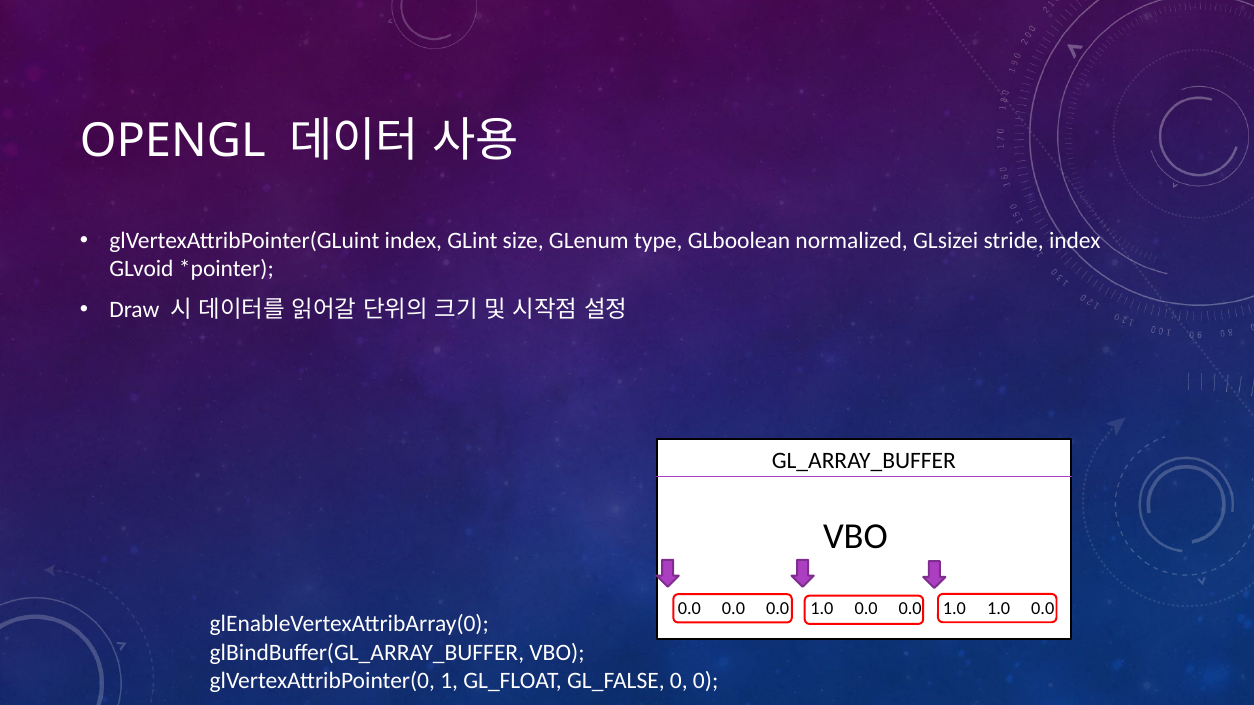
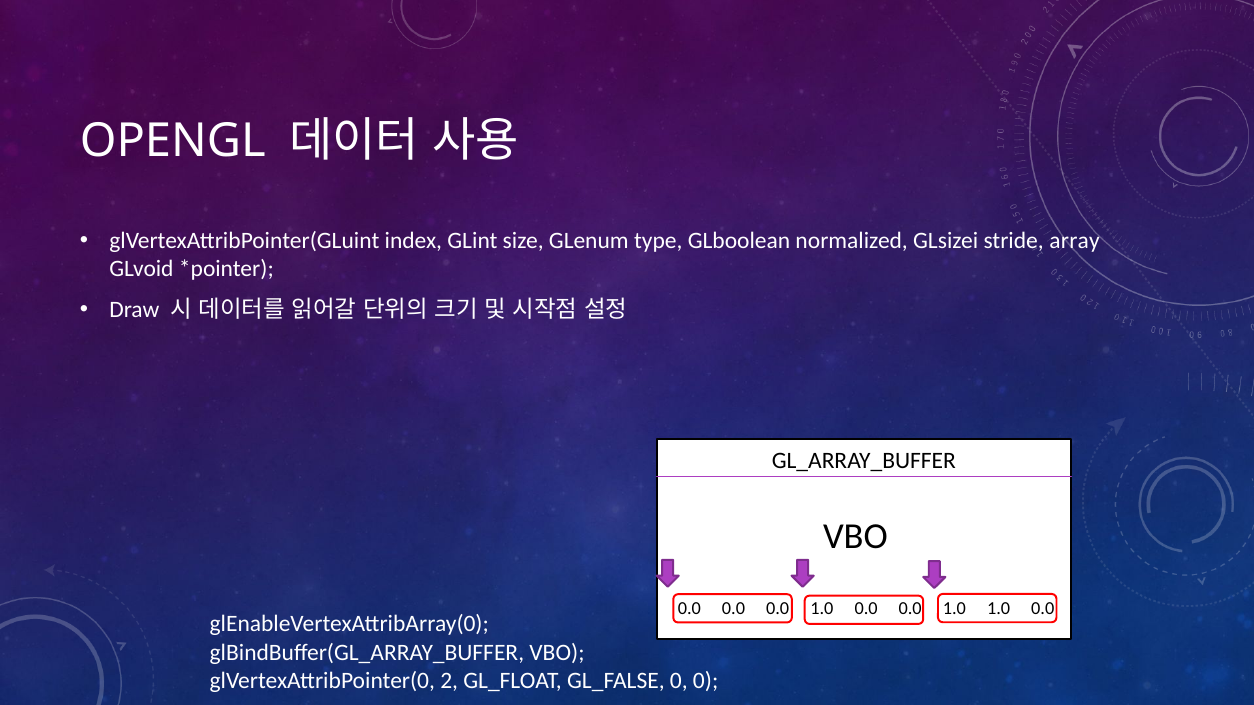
stride index: index -> array
1: 1 -> 2
